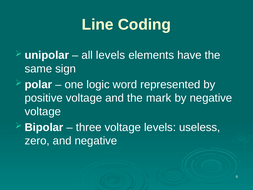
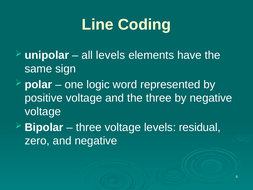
the mark: mark -> three
useless: useless -> residual
